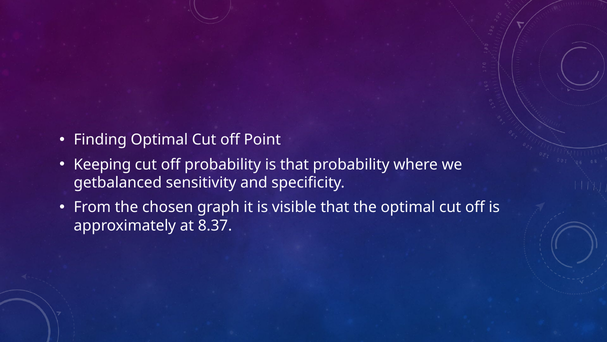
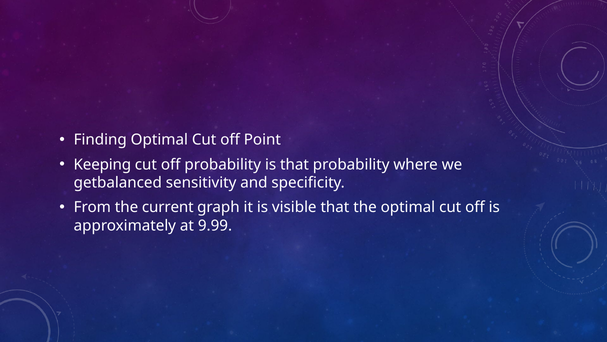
chosen: chosen -> current
8.37: 8.37 -> 9.99
